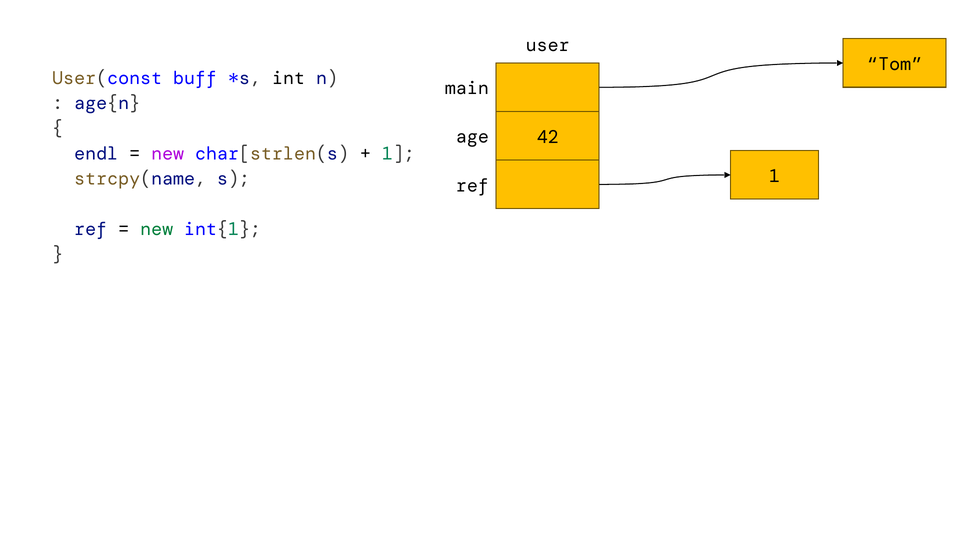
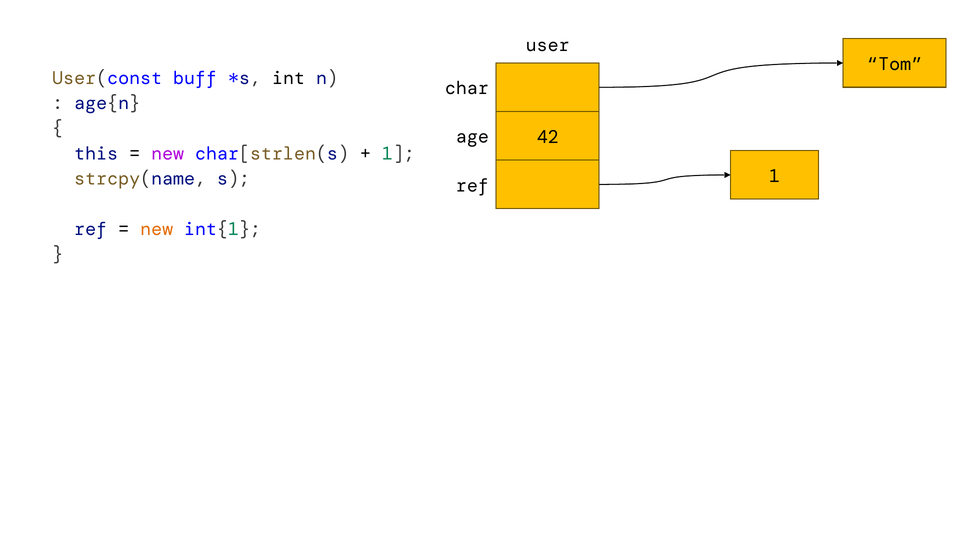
main: main -> char
endl: endl -> this
new at (157, 229) colour: green -> orange
